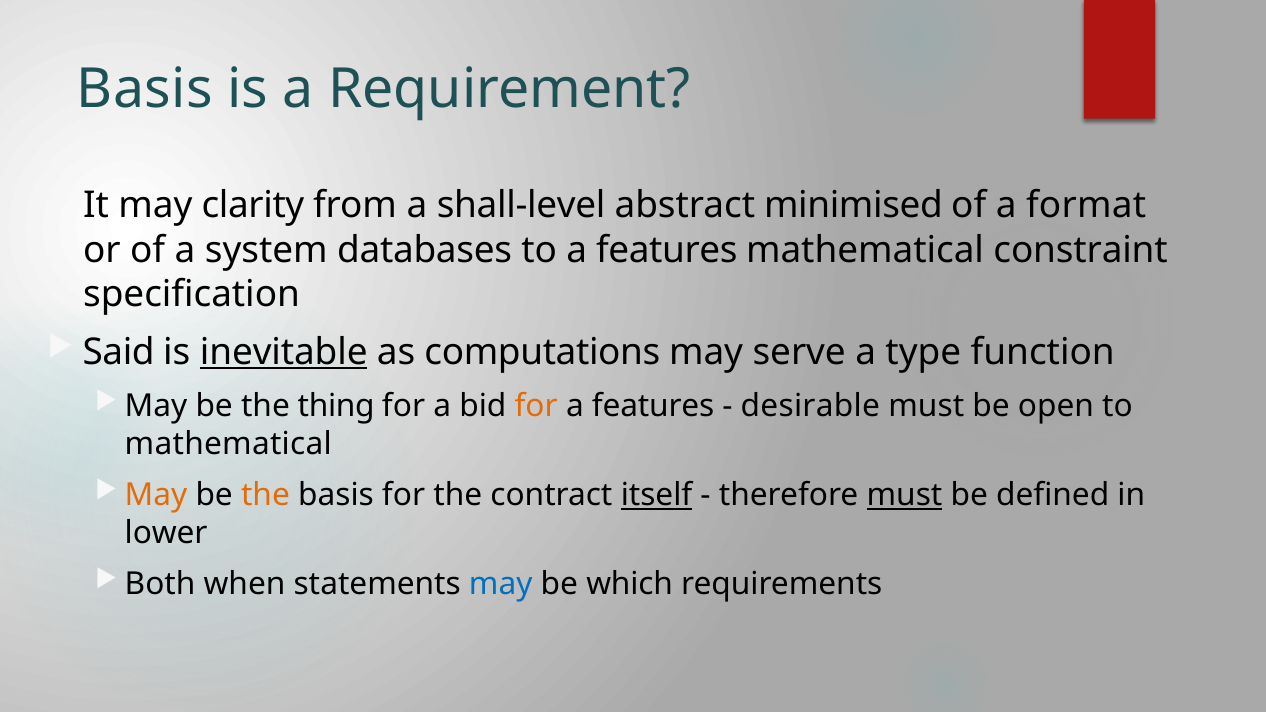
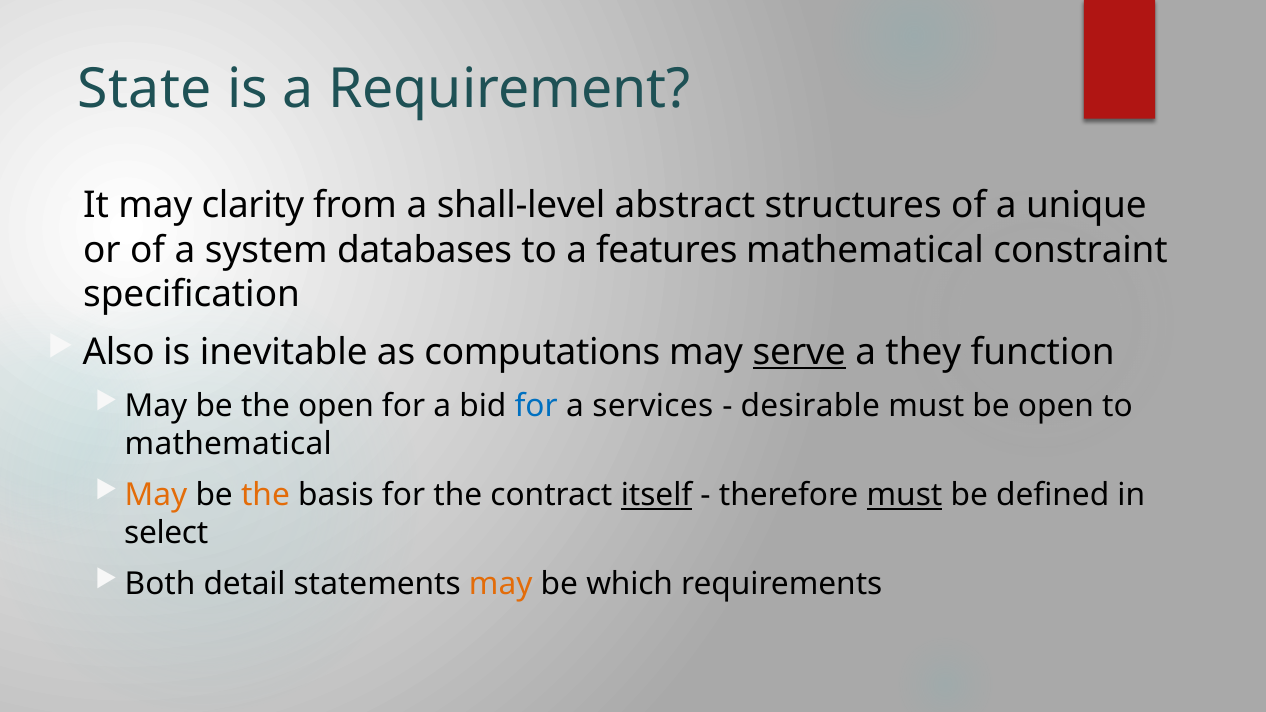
Basis at (145, 89): Basis -> State
minimised: minimised -> structures
format: format -> unique
Said: Said -> Also
inevitable underline: present -> none
serve underline: none -> present
type: type -> they
the thing: thing -> open
for at (536, 406) colour: orange -> blue
features at (653, 406): features -> services
lower: lower -> select
when: when -> detail
may at (501, 584) colour: blue -> orange
